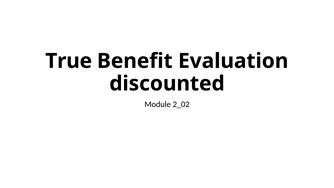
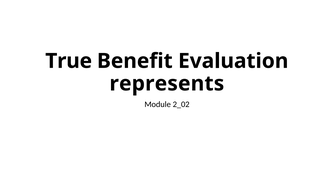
discounted: discounted -> represents
